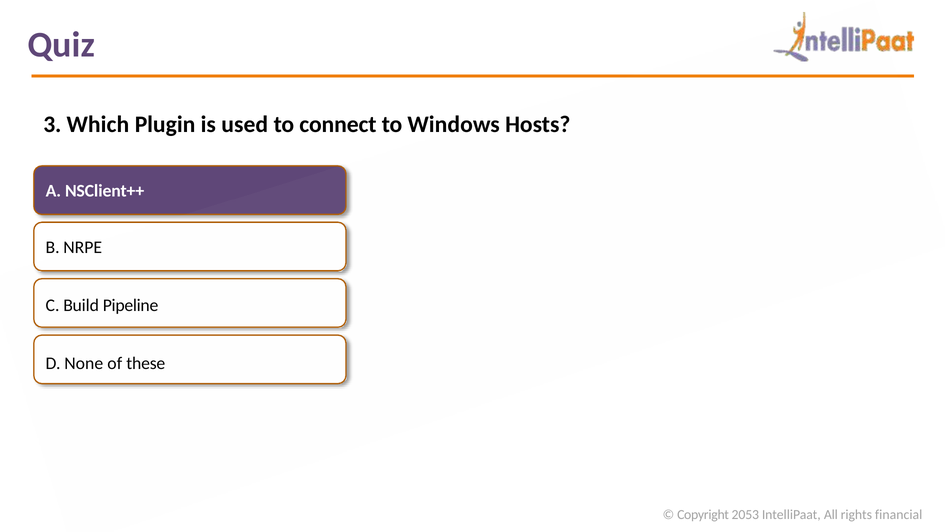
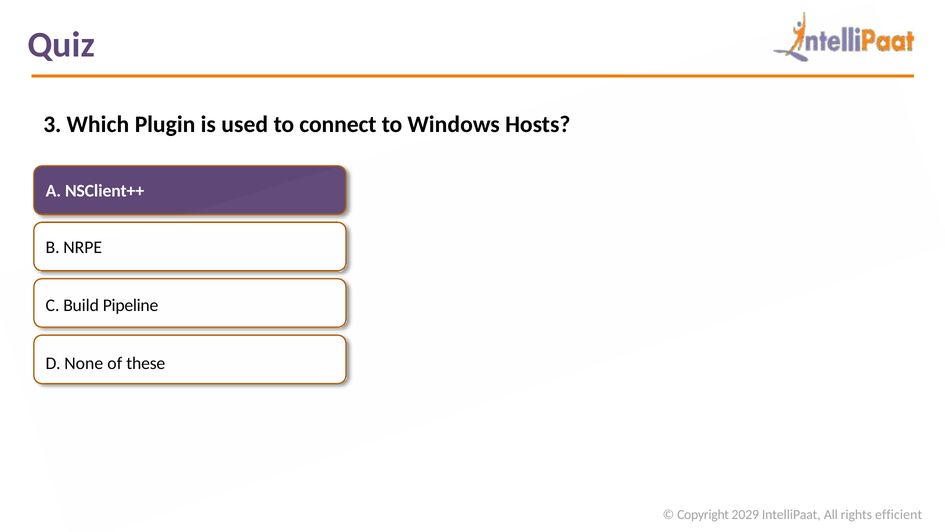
2053: 2053 -> 2029
financial: financial -> efficient
